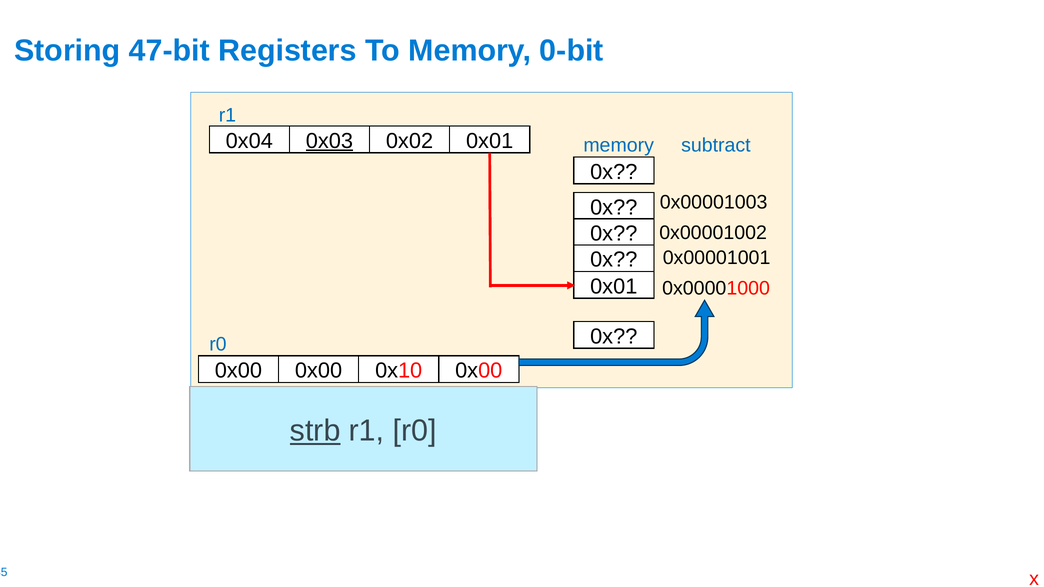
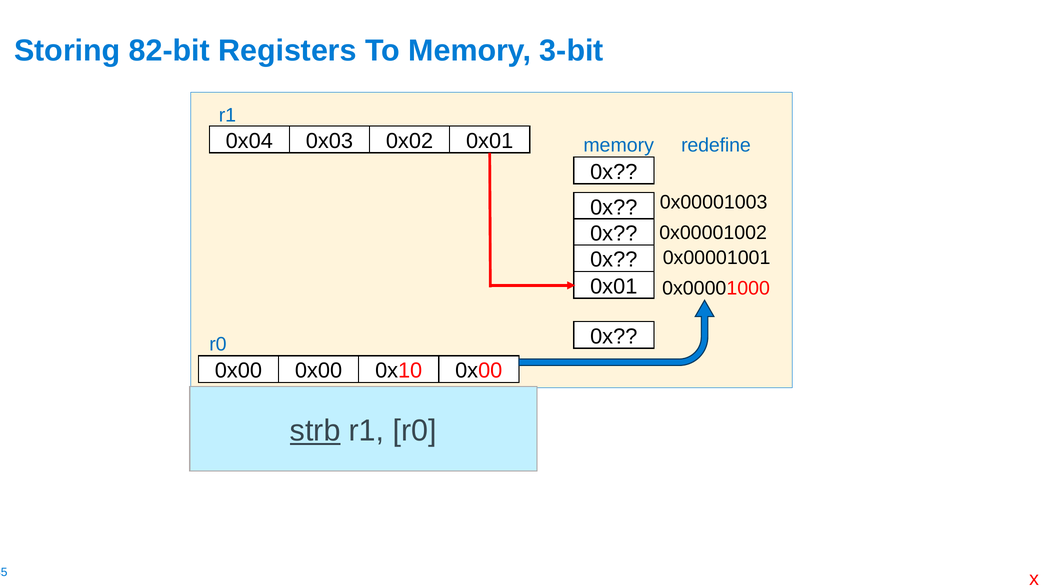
47-bit: 47-bit -> 82-bit
0-bit: 0-bit -> 3-bit
0x03 underline: present -> none
subtract: subtract -> redefine
